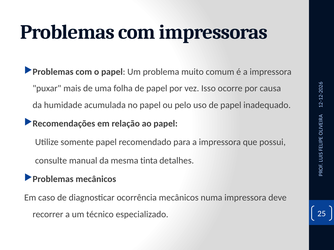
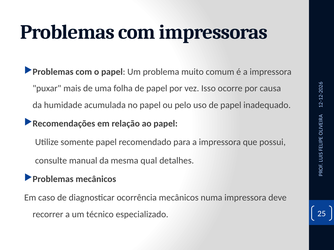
tinta: tinta -> qual
